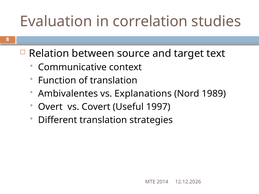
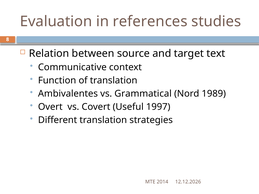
correlation: correlation -> references
Explanations: Explanations -> Grammatical
